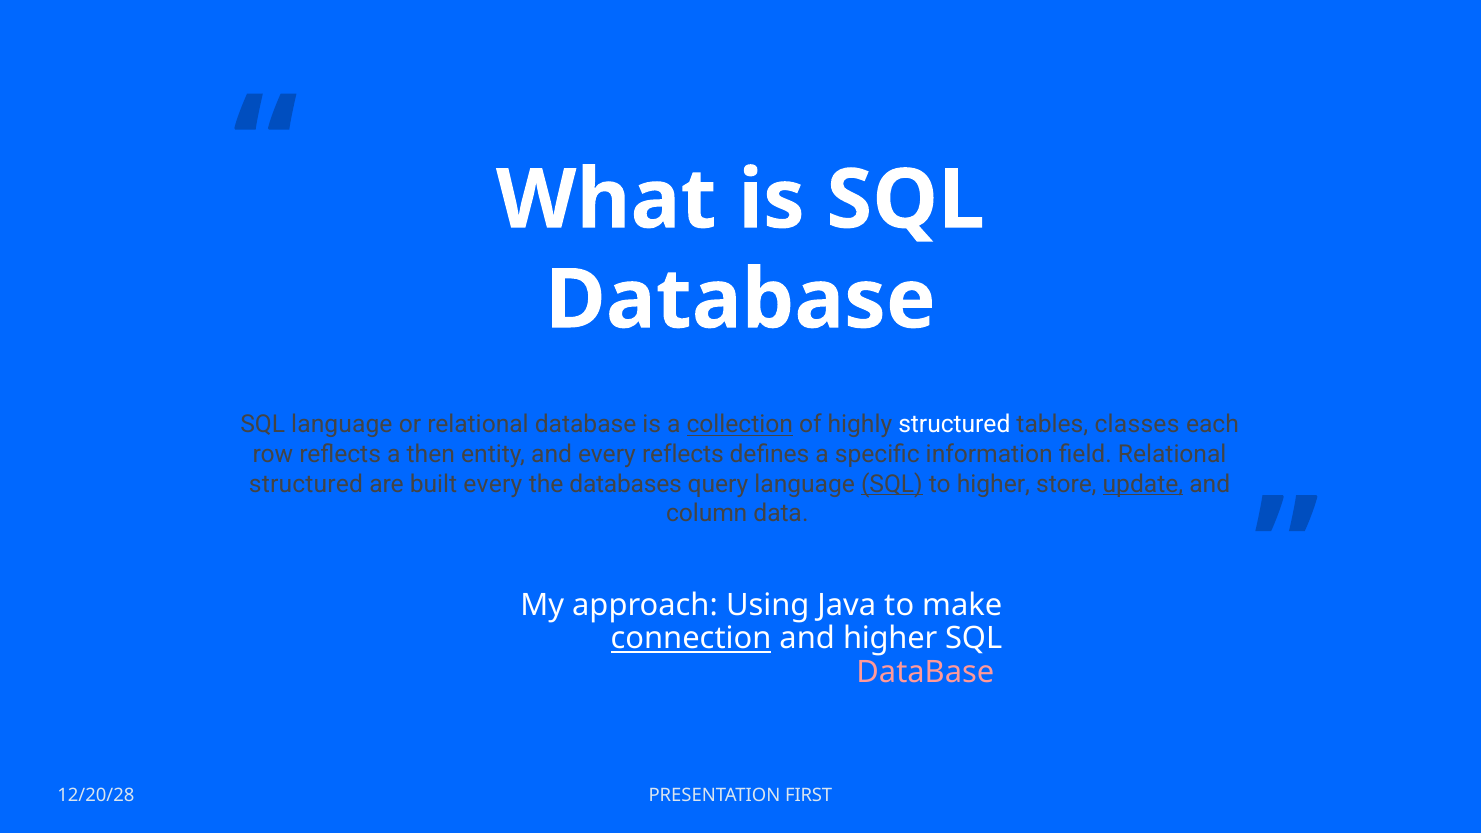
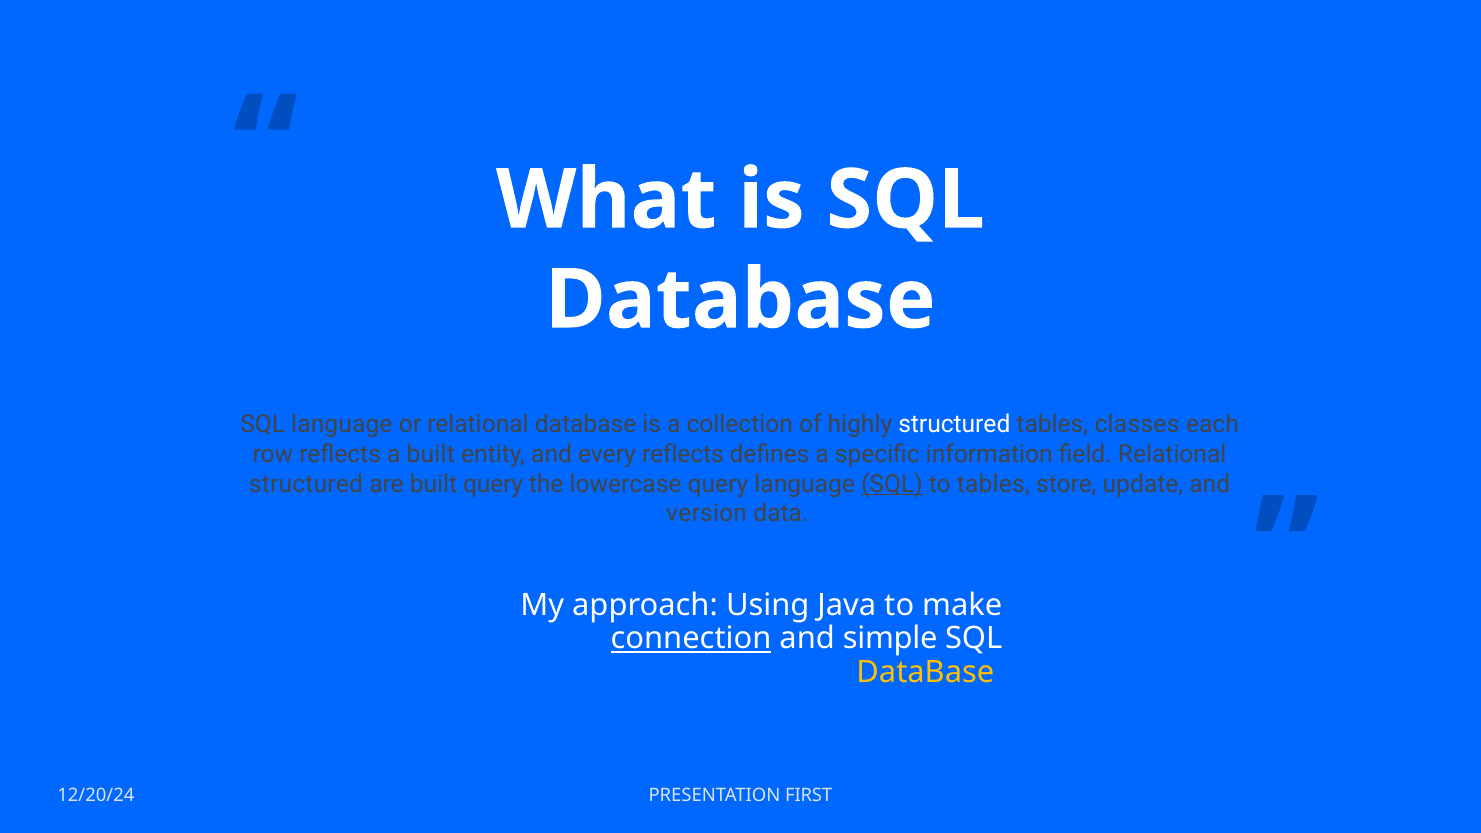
collection underline: present -> none
a then: then -> built
built every: every -> query
databases: databases -> lowercase
to higher: higher -> tables
update underline: present -> none
column: column -> version
and higher: higher -> simple
DataBase at (925, 672) colour: pink -> yellow
12/20/28: 12/20/28 -> 12/20/24
